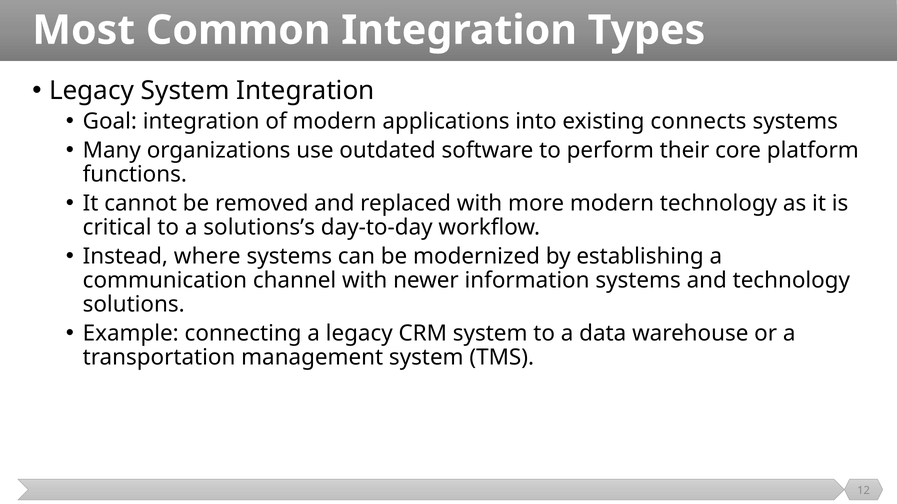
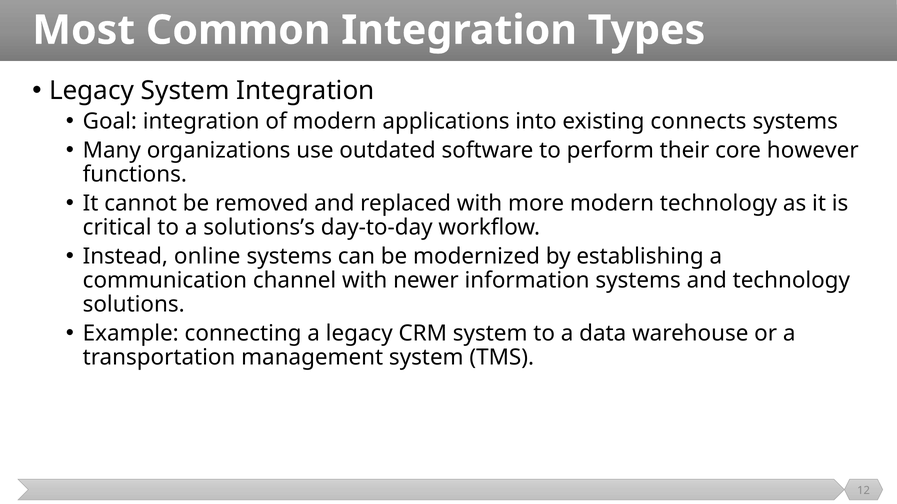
platform: platform -> however
where: where -> online
